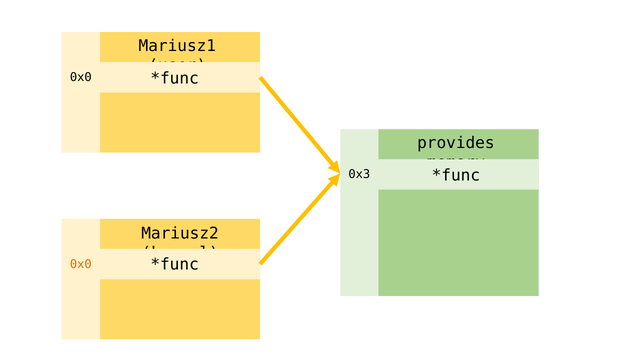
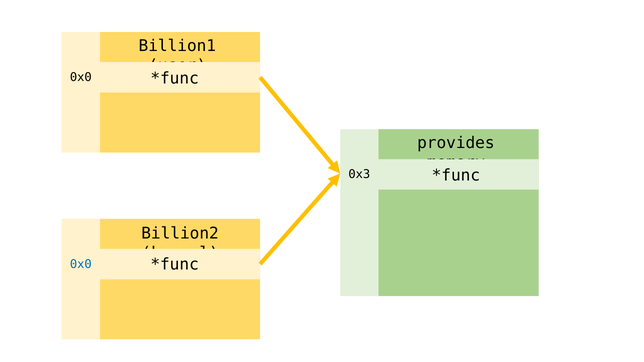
Mariusz1: Mariusz1 -> Billion1
Mariusz2: Mariusz2 -> Billion2
0x0 at (81, 264) colour: orange -> blue
